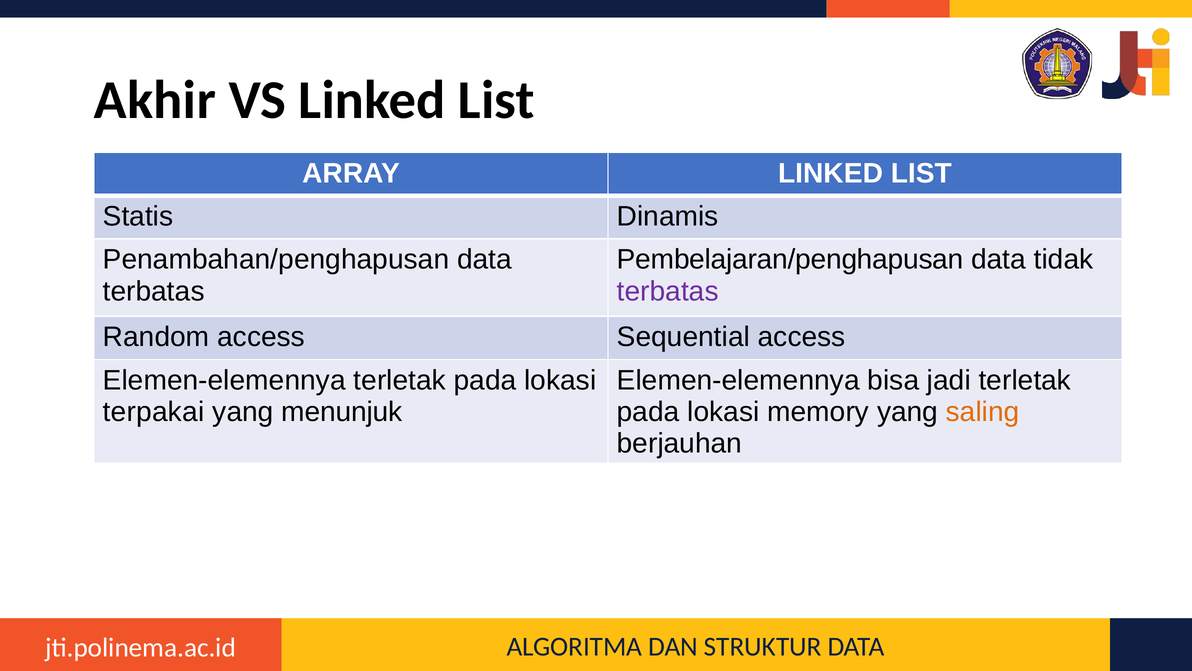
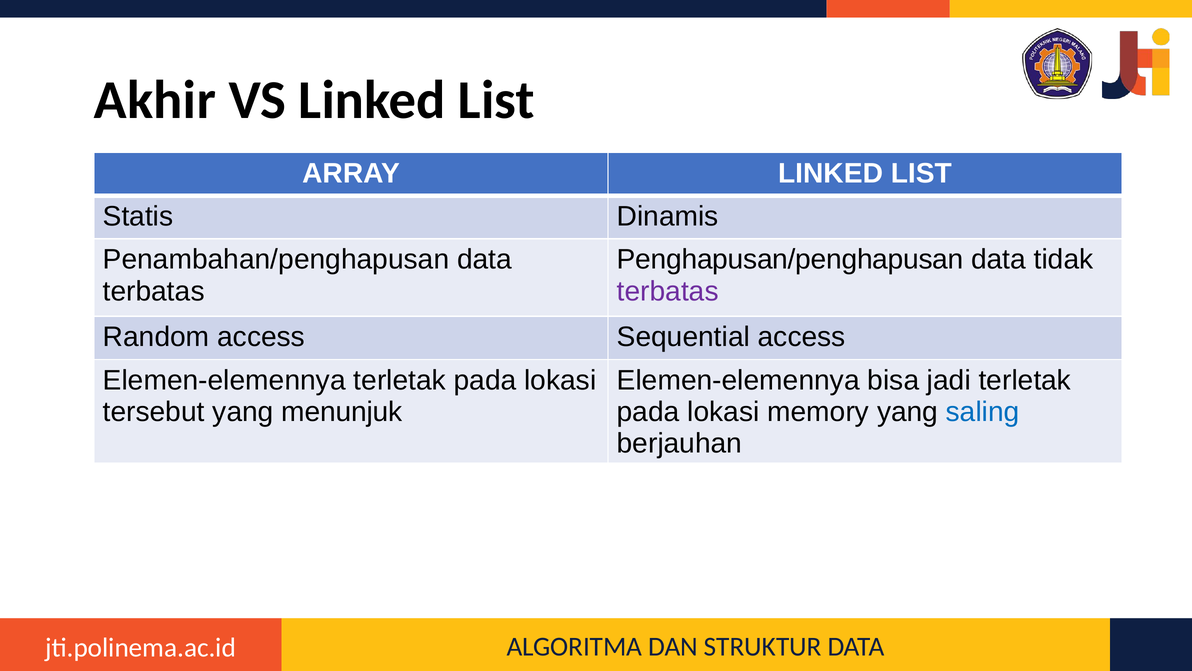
Pembelajaran/penghapusan: Pembelajaran/penghapusan -> Penghapusan/penghapusan
terpakai: terpakai -> tersebut
saling colour: orange -> blue
